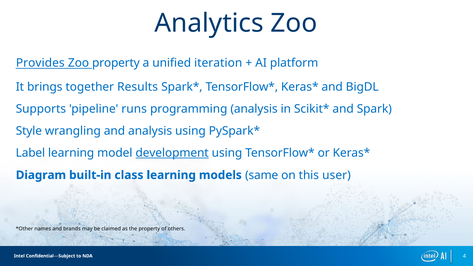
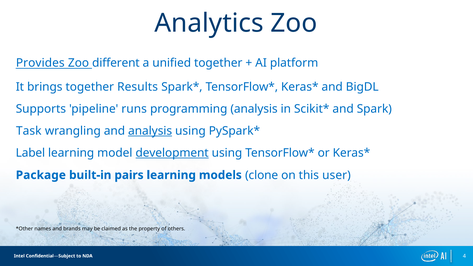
Zoo property: property -> different
unified iteration: iteration -> together
Style: Style -> Task
analysis at (150, 131) underline: none -> present
Diagram: Diagram -> Package
class: class -> pairs
same: same -> clone
